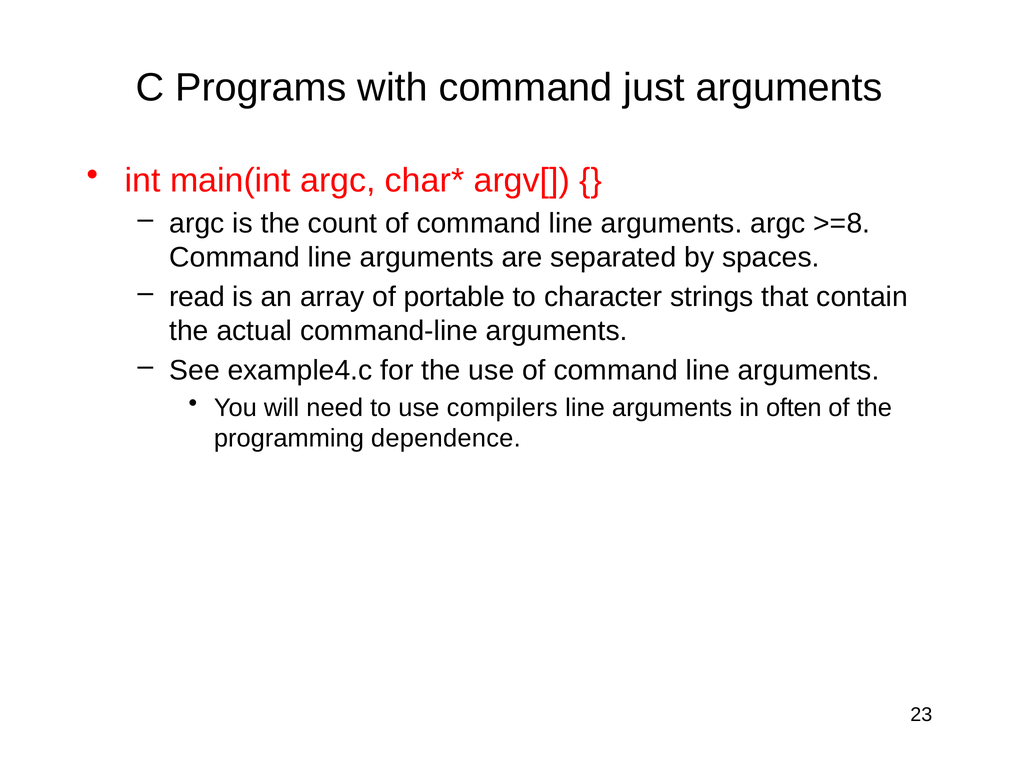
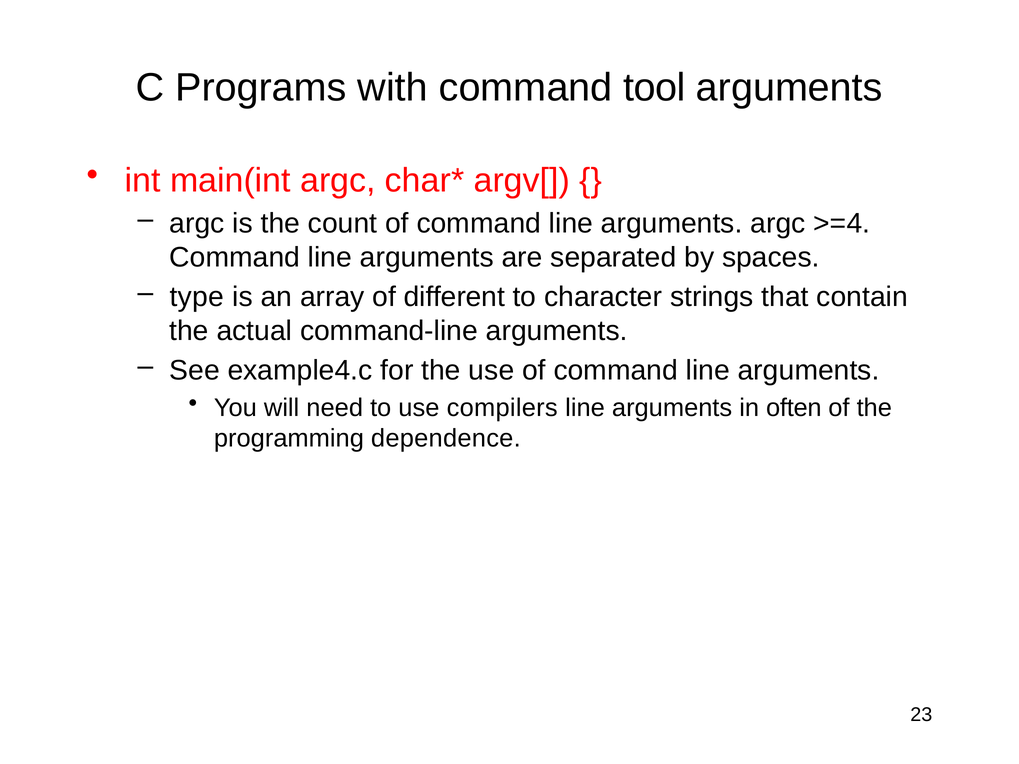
just: just -> tool
>=8: >=8 -> >=4
read: read -> type
portable: portable -> different
